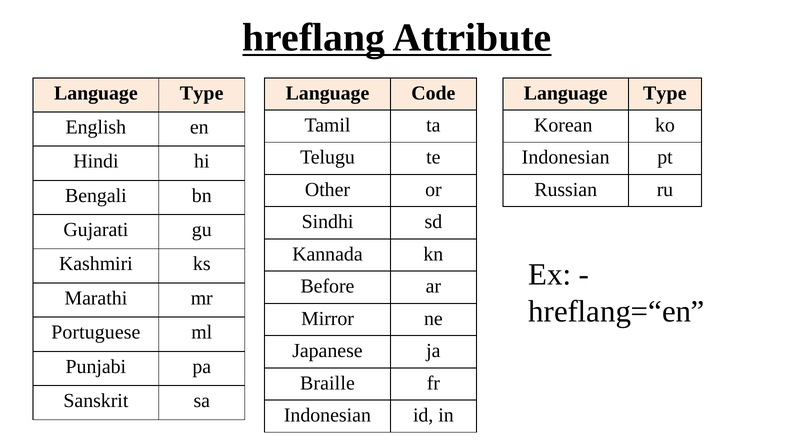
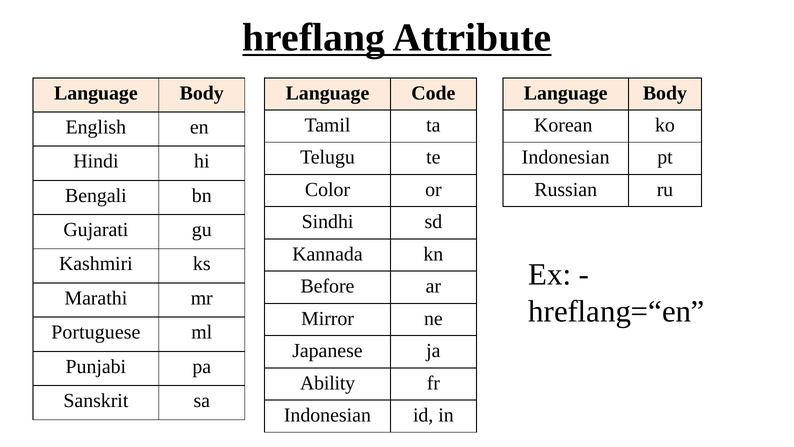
Type at (202, 93): Type -> Body
Type at (665, 93): Type -> Body
Other: Other -> Color
Braille: Braille -> Ability
